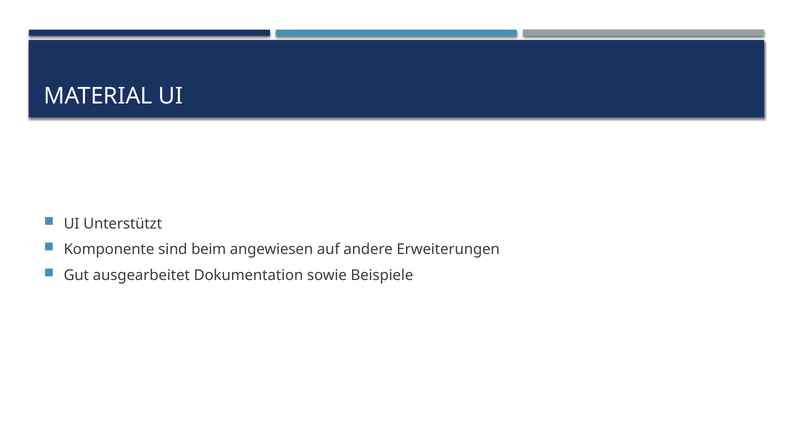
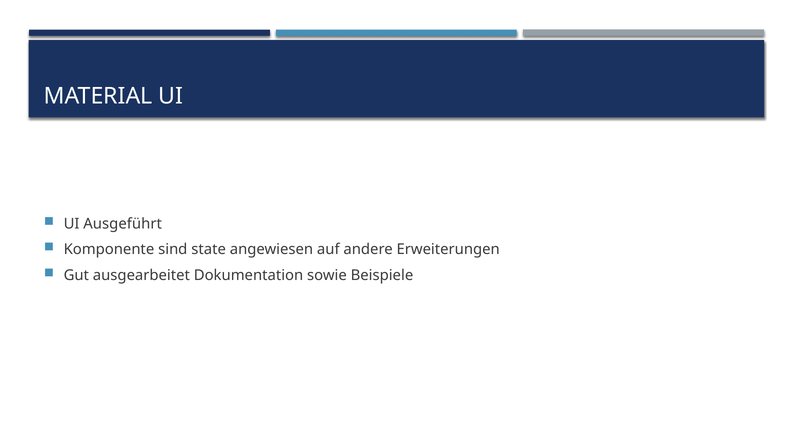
Unterstützt: Unterstützt -> Ausgeführt
beim: beim -> state
